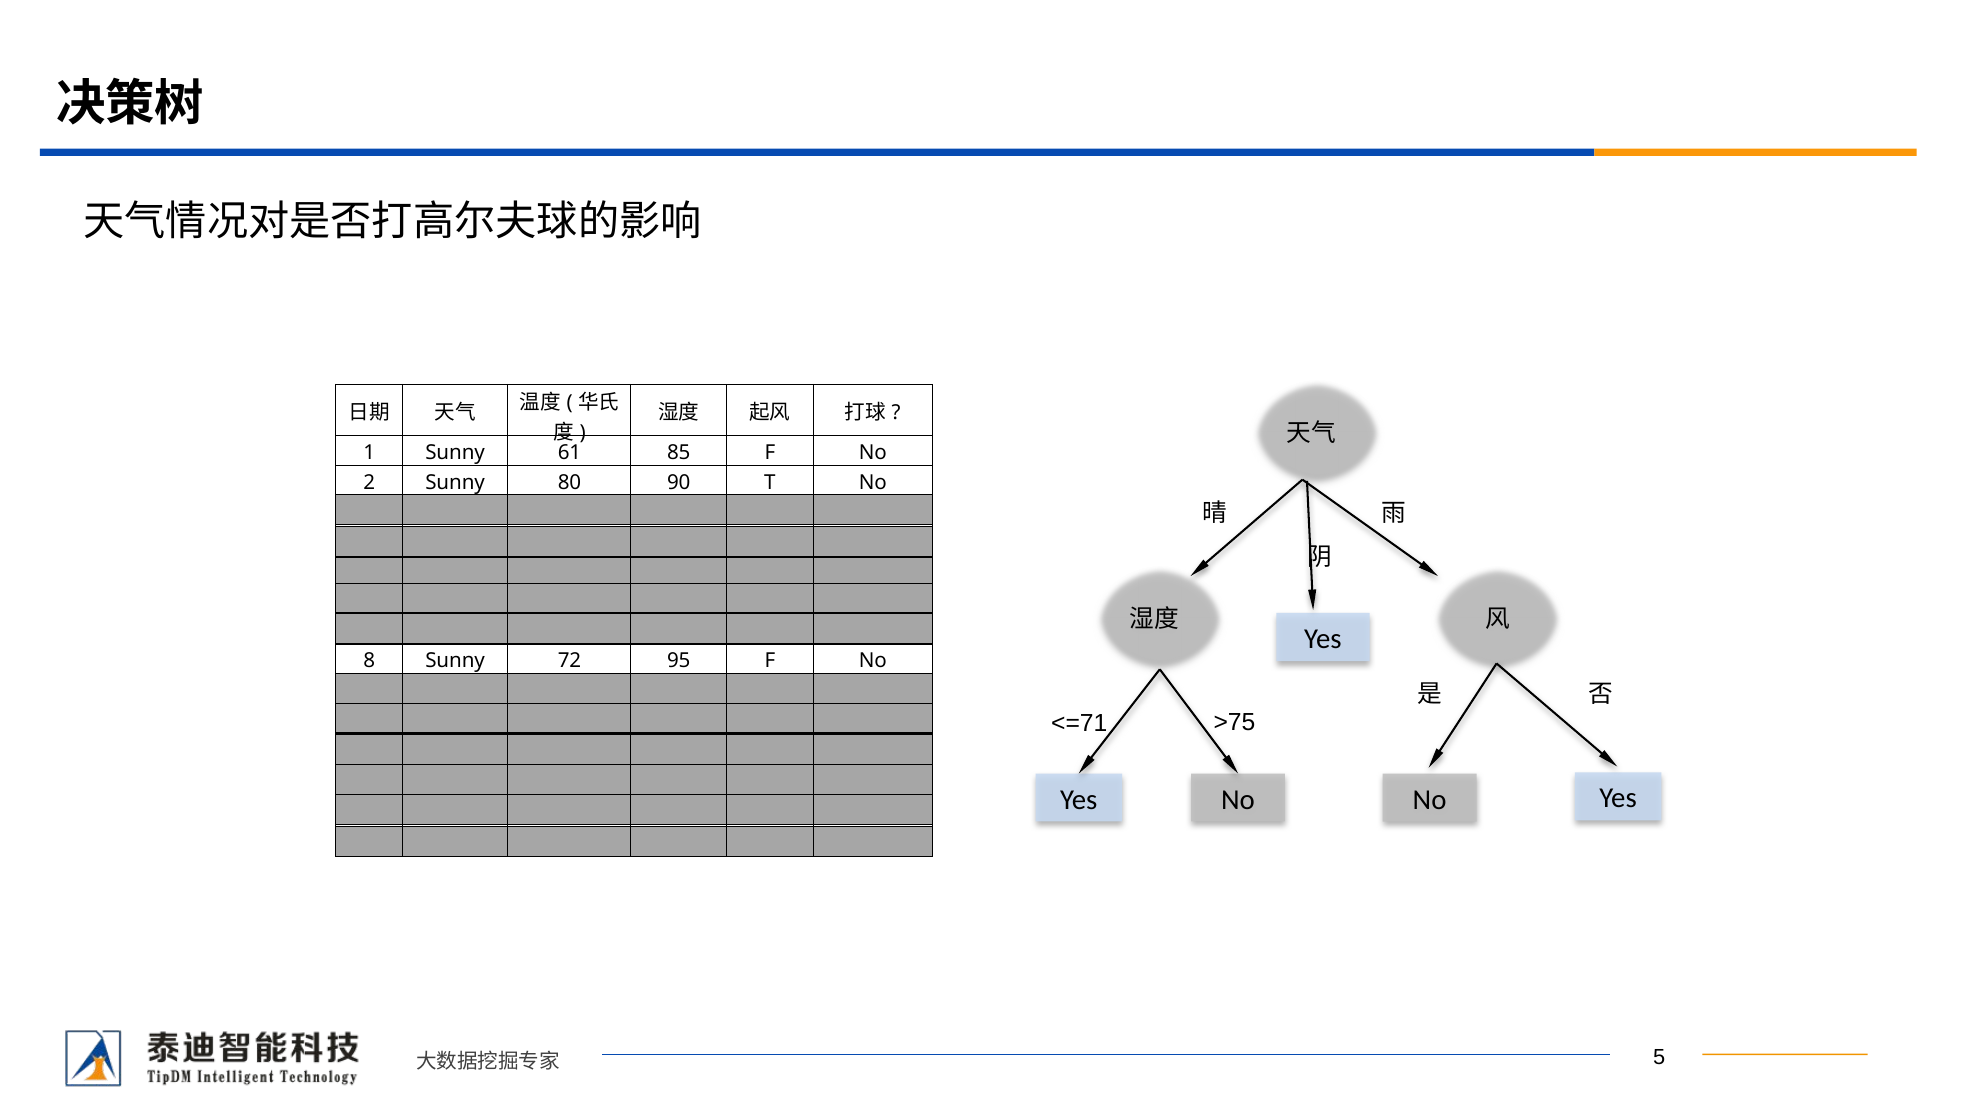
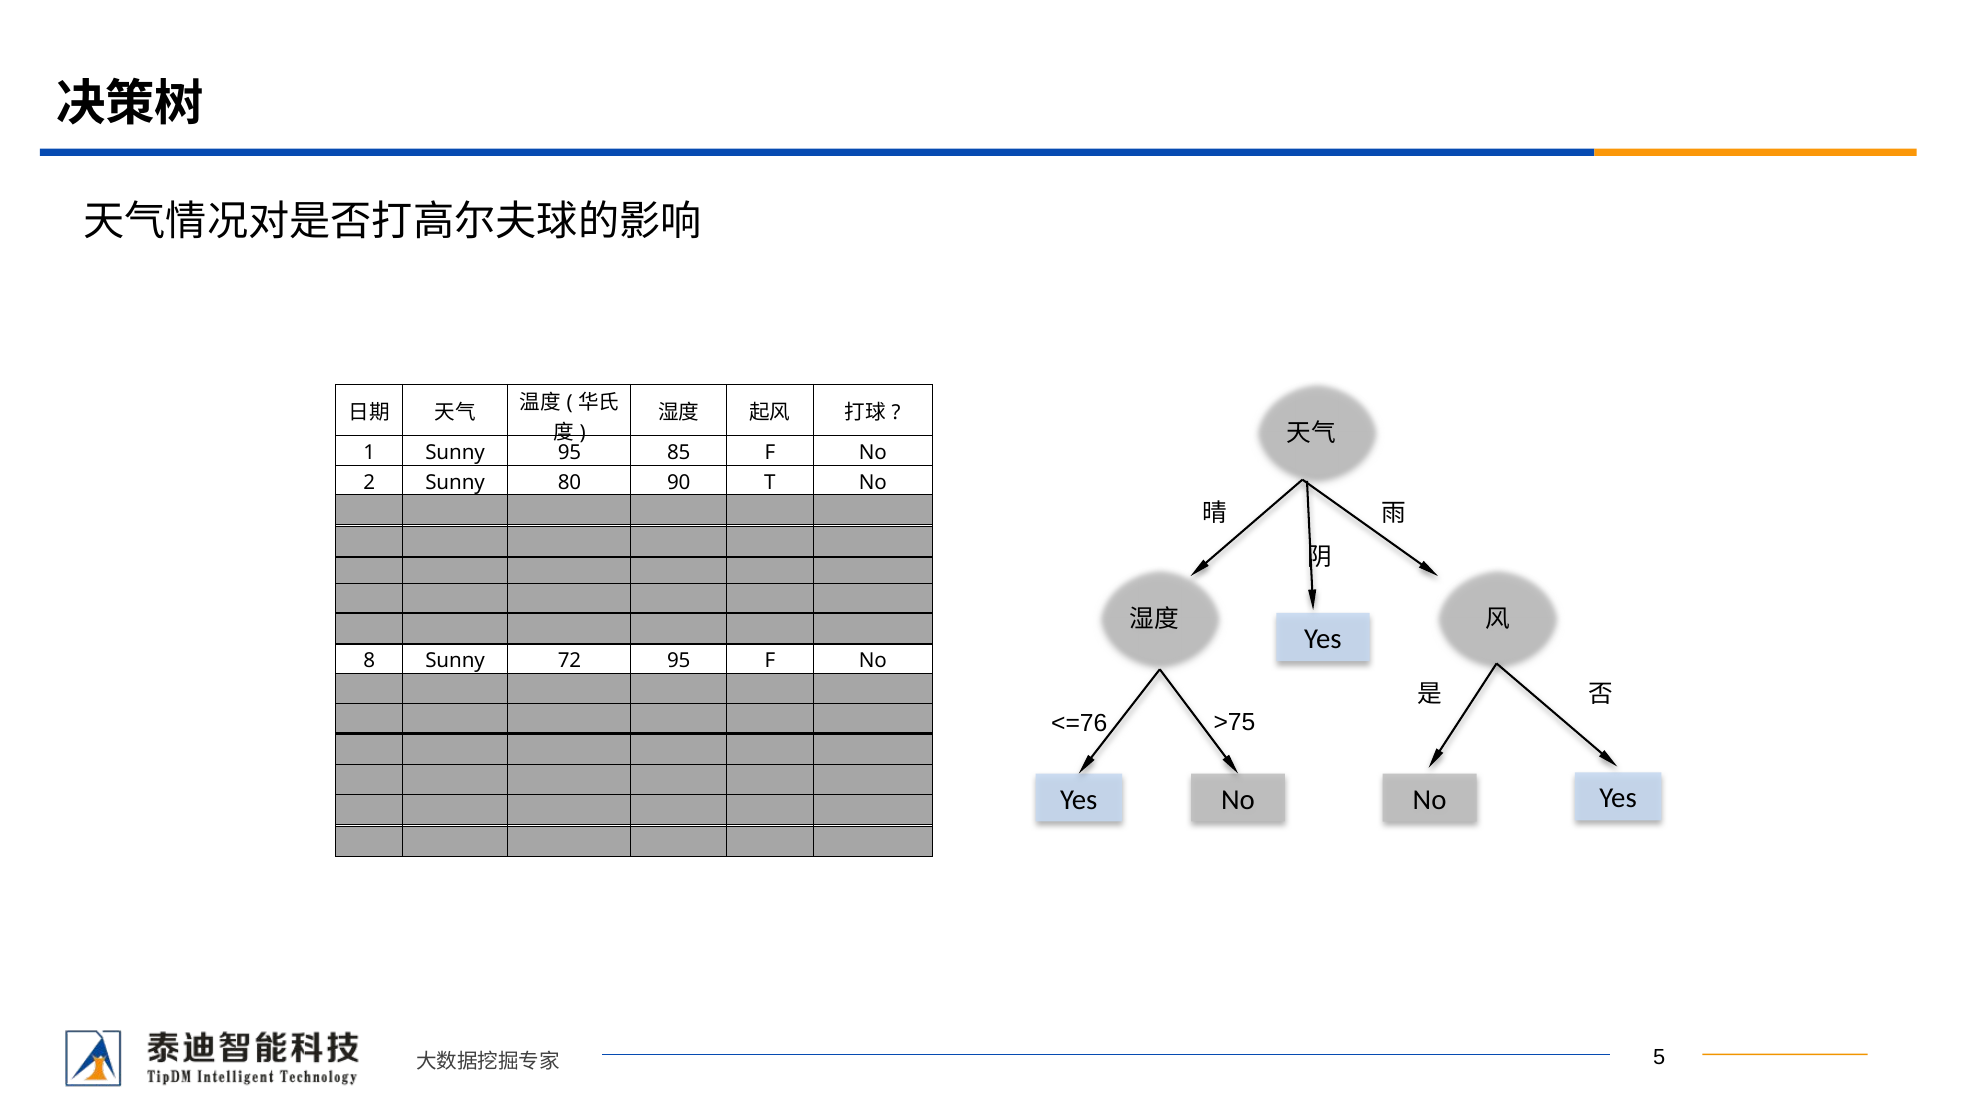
Sunny 61: 61 -> 95
<=71: <=71 -> <=76
